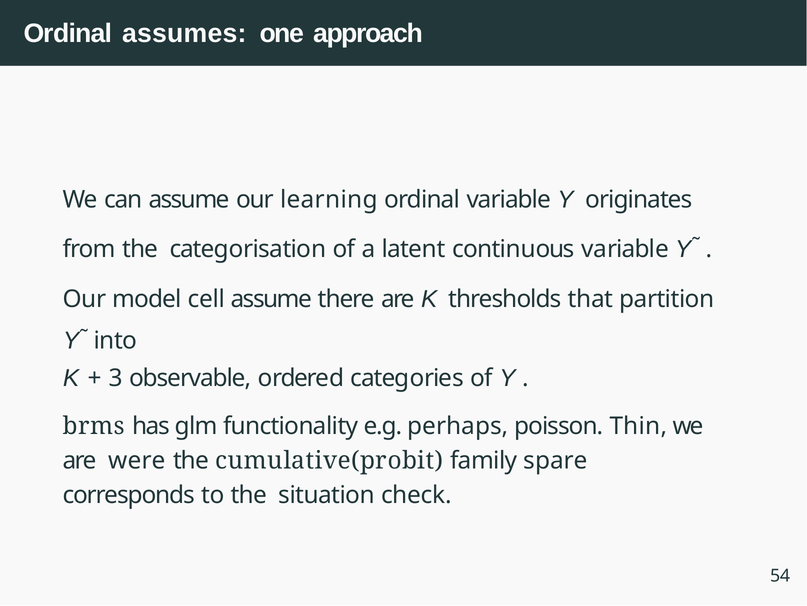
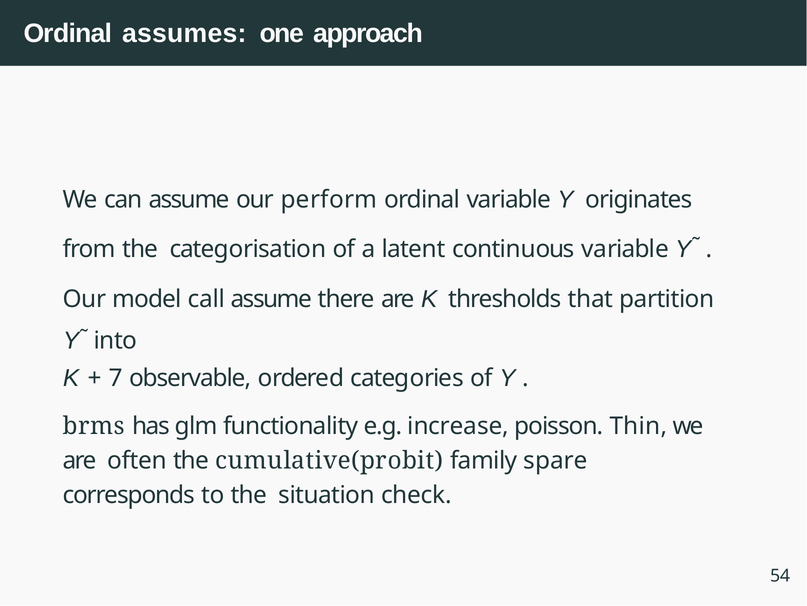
learning: learning -> perform
cell: cell -> call
3: 3 -> 7
perhaps: perhaps -> increase
were: were -> often
